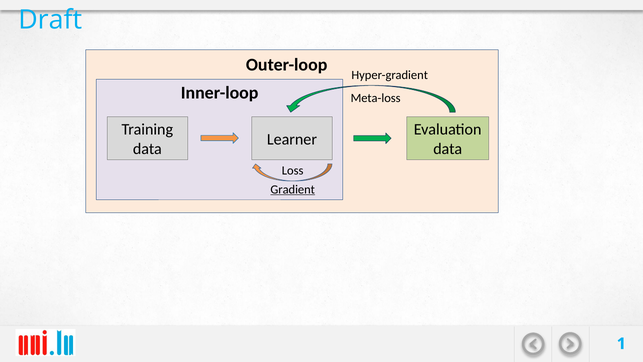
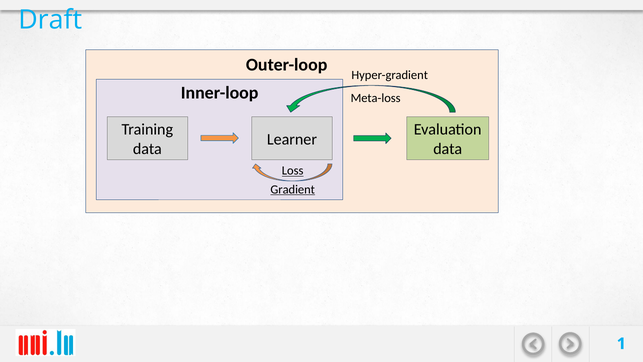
Loss underline: none -> present
